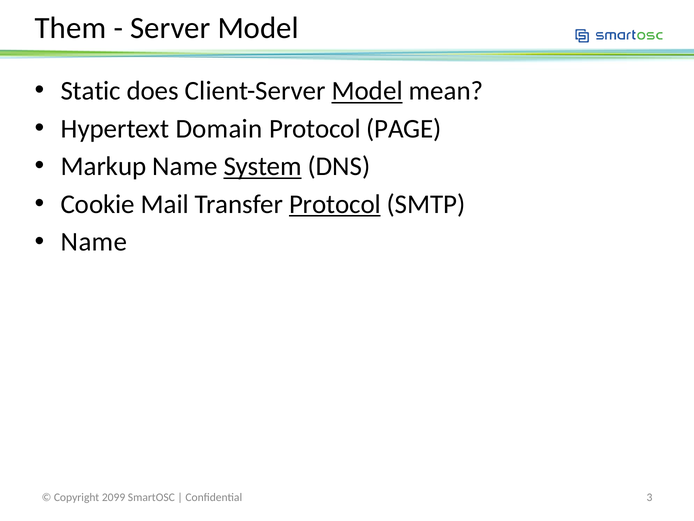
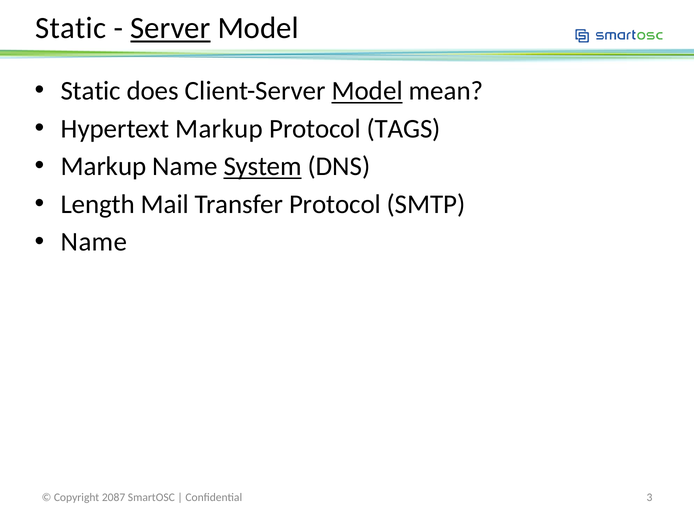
Them at (71, 28): Them -> Static
Server underline: none -> present
Hypertext Domain: Domain -> Markup
PAGE: PAGE -> TAGS
Cookie: Cookie -> Length
Protocol at (335, 204) underline: present -> none
2099: 2099 -> 2087
